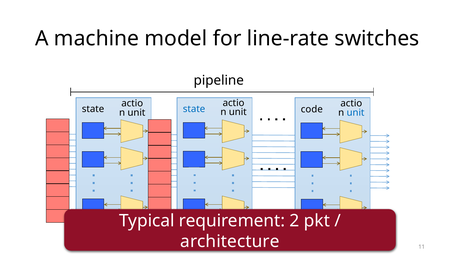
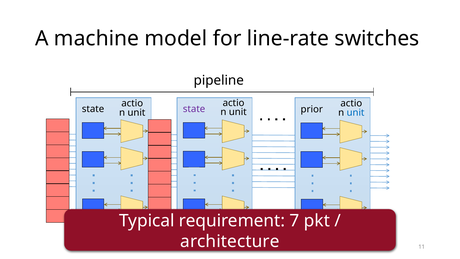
state at (194, 109) colour: blue -> purple
code: code -> prior
2 at (294, 221): 2 -> 7
